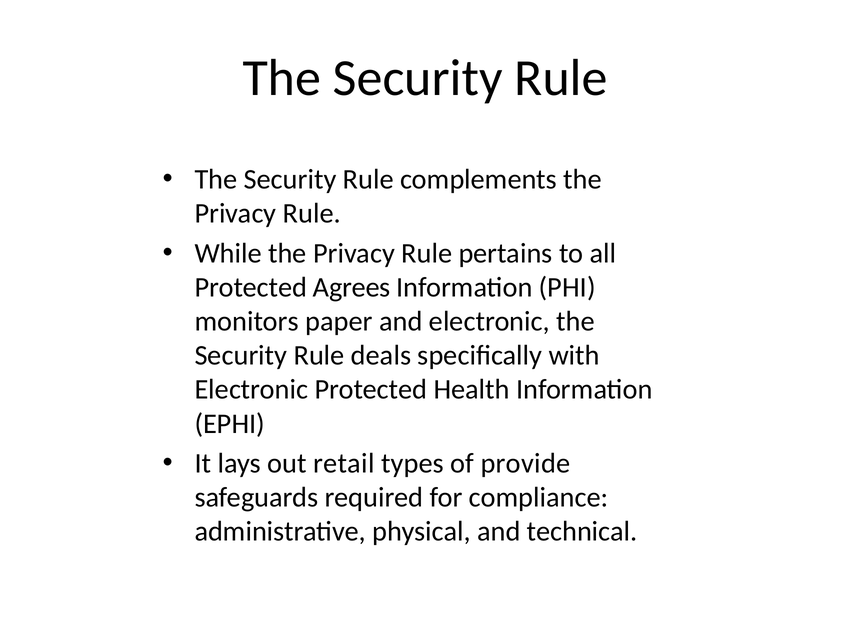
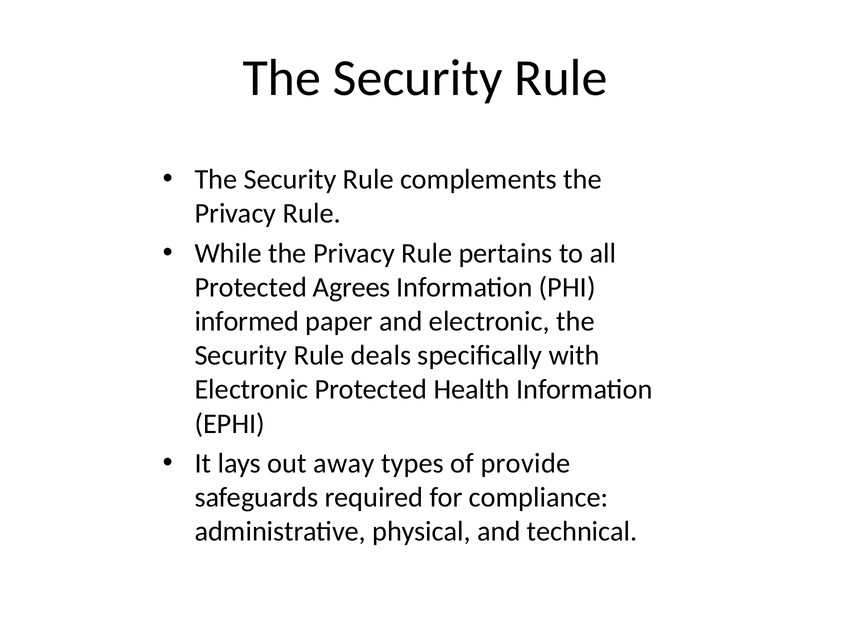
monitors: monitors -> informed
retail: retail -> away
